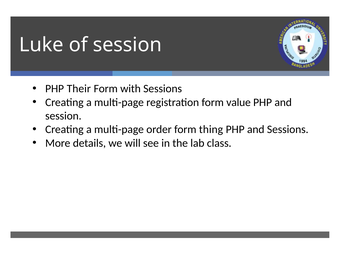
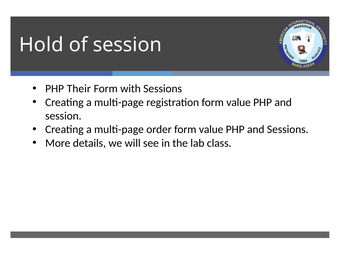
Luke: Luke -> Hold
order form thing: thing -> value
